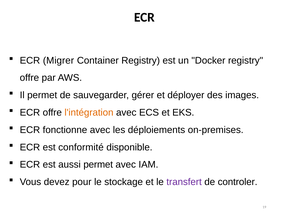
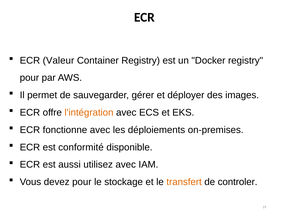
Migrer: Migrer -> Valeur
offre at (29, 78): offre -> pour
aussi permet: permet -> utilisez
transfert colour: purple -> orange
